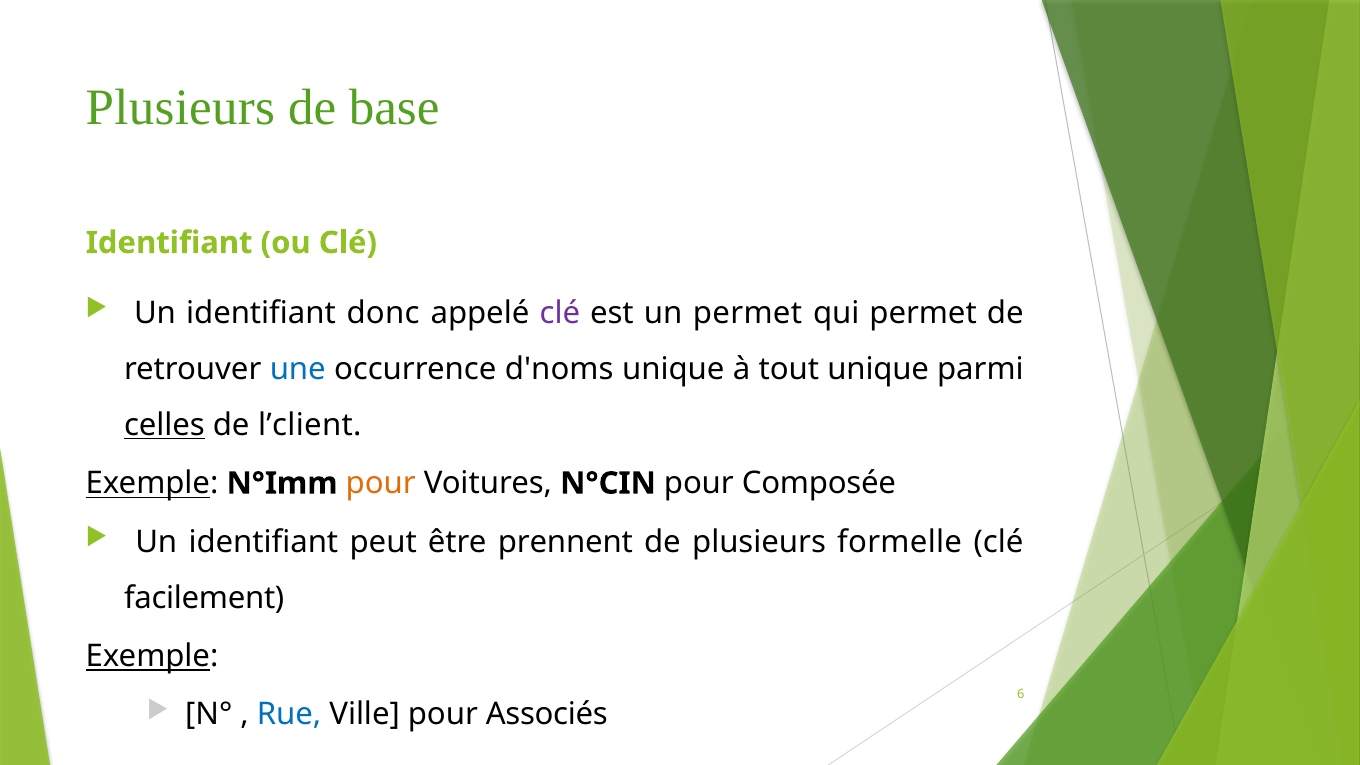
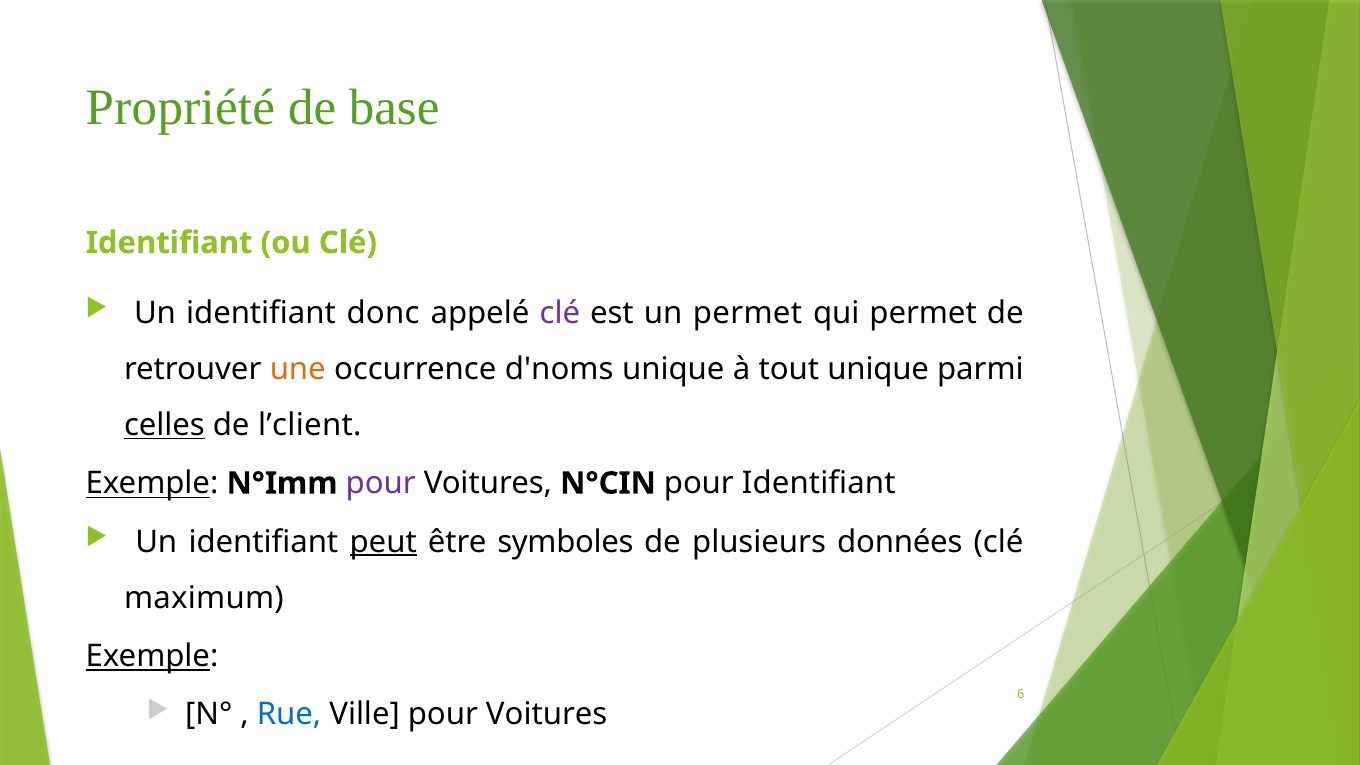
Plusieurs at (180, 107): Plusieurs -> Propriété
une colour: blue -> orange
pour at (381, 483) colour: orange -> purple
pour Composée: Composée -> Identifiant
peut underline: none -> present
prennent: prennent -> symboles
formelle: formelle -> données
facilement: facilement -> maximum
Ville pour Associés: Associés -> Voitures
